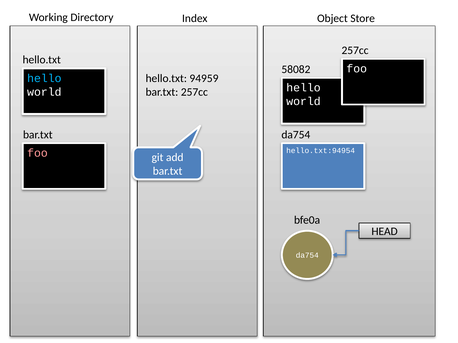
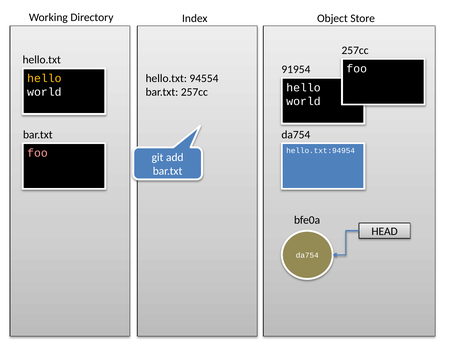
58082: 58082 -> 91954
94959: 94959 -> 94554
hello at (44, 78) colour: light blue -> yellow
